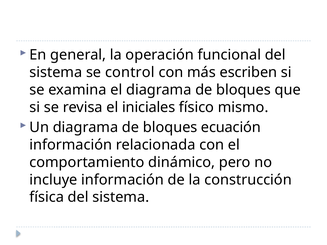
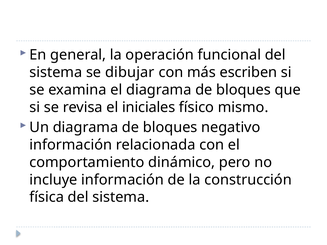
control: control -> dibujar
ecuación: ecuación -> negativo
